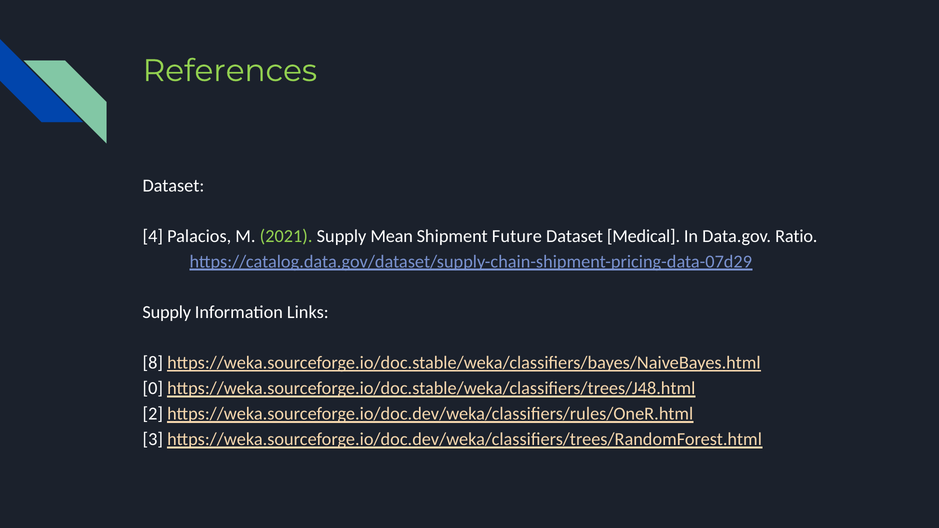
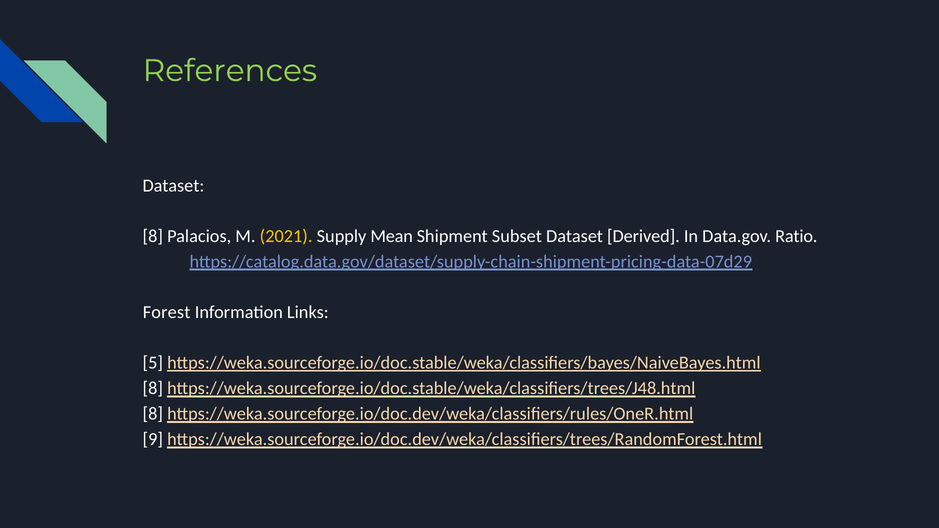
4 at (153, 236): 4 -> 8
2021 colour: light green -> yellow
Future: Future -> Subset
Medical: Medical -> Derived
Supply at (167, 312): Supply -> Forest
8: 8 -> 5
0 at (153, 389): 0 -> 8
2 at (153, 414): 2 -> 8
3: 3 -> 9
